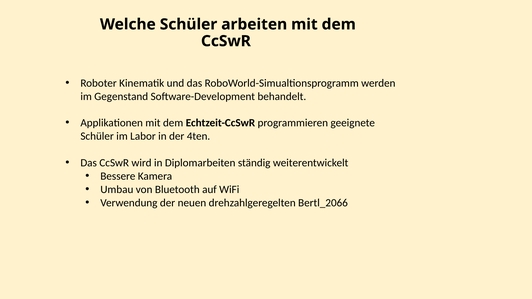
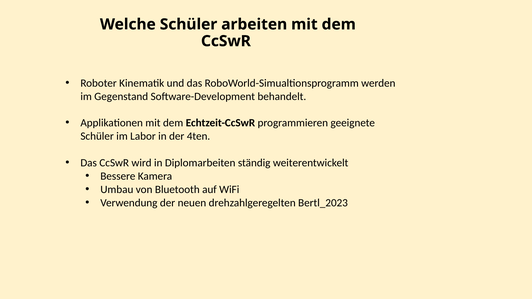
Bertl_2066: Bertl_2066 -> Bertl_2023
